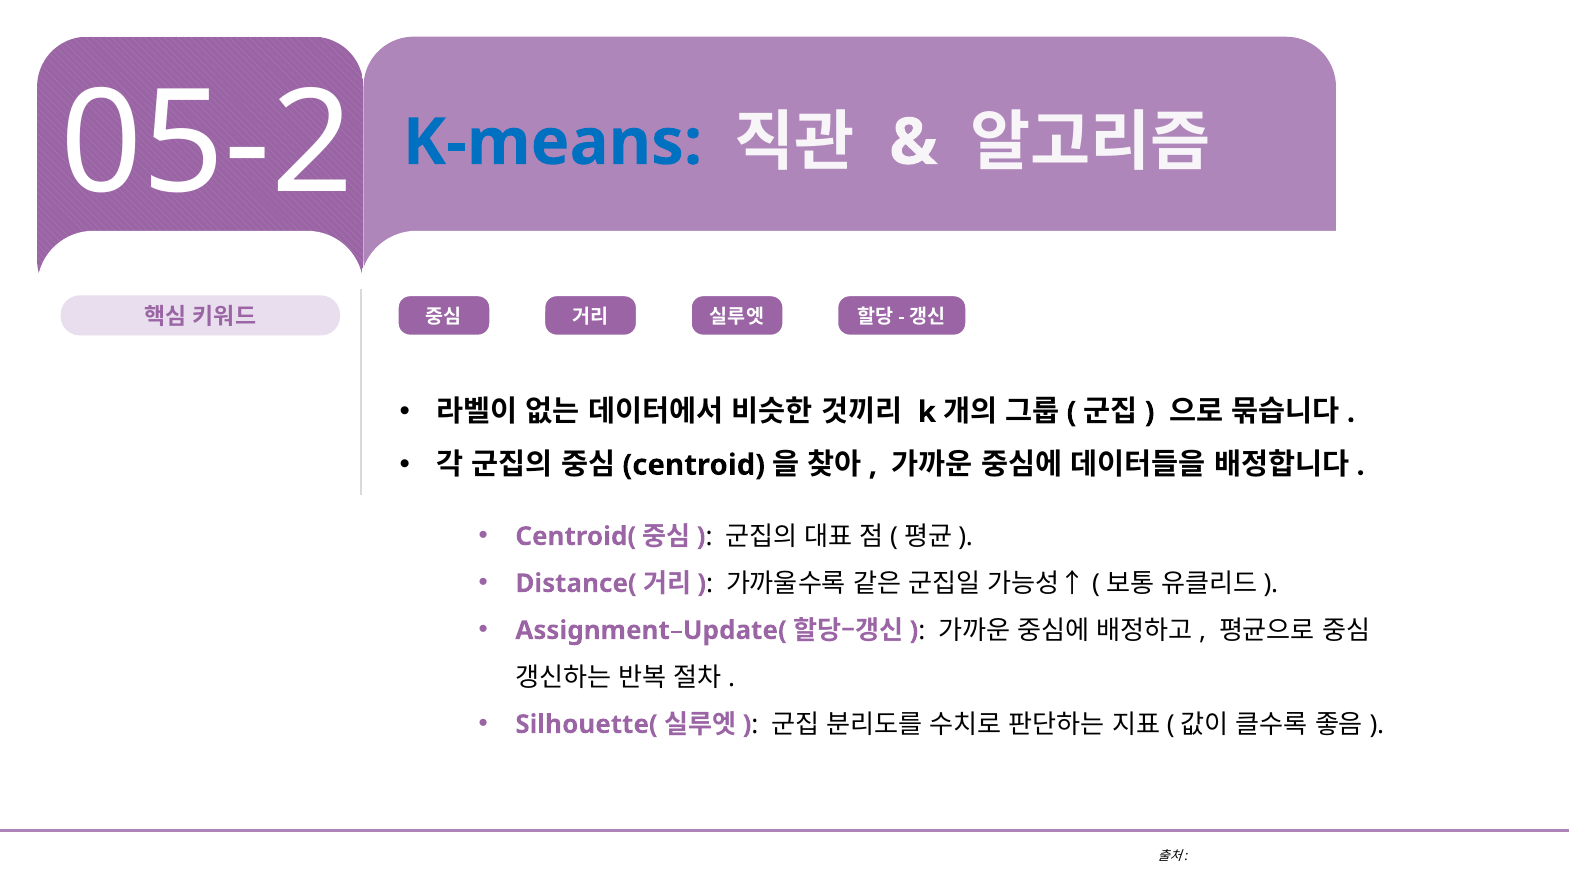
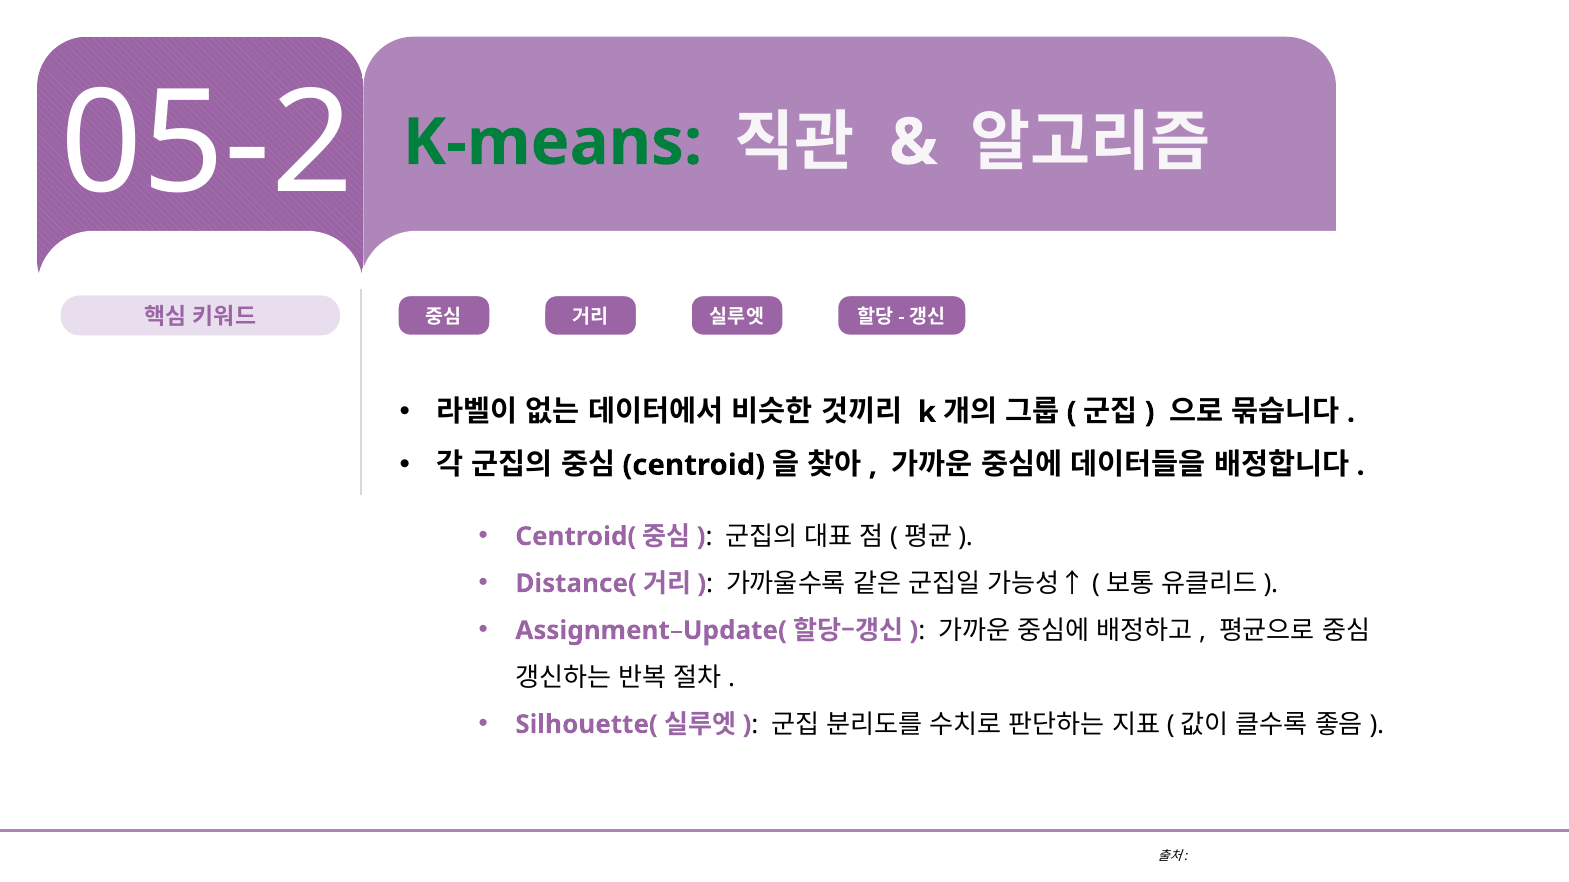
K-means colour: blue -> green
